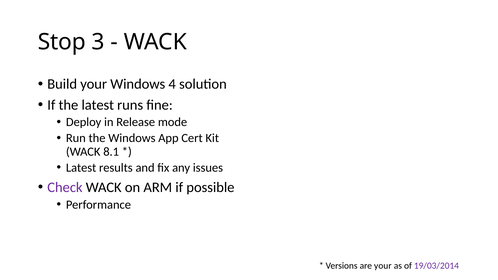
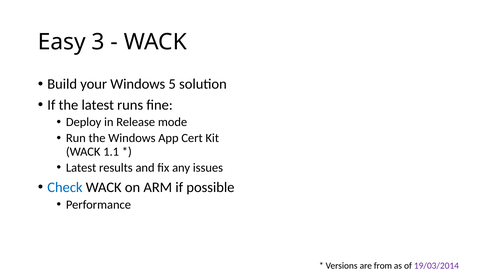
Stop: Stop -> Easy
4: 4 -> 5
8.1: 8.1 -> 1.1
Check colour: purple -> blue
are your: your -> from
